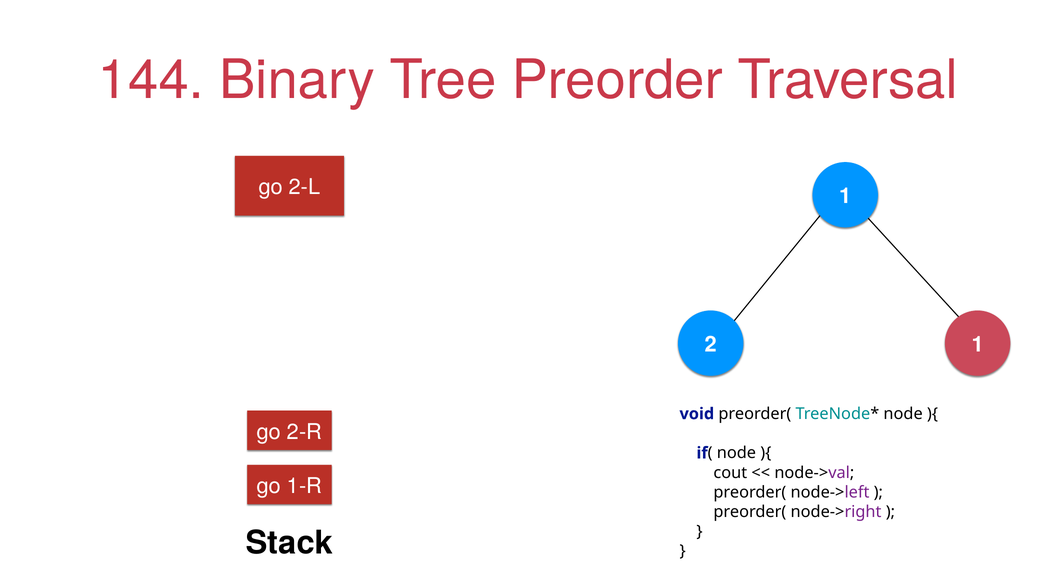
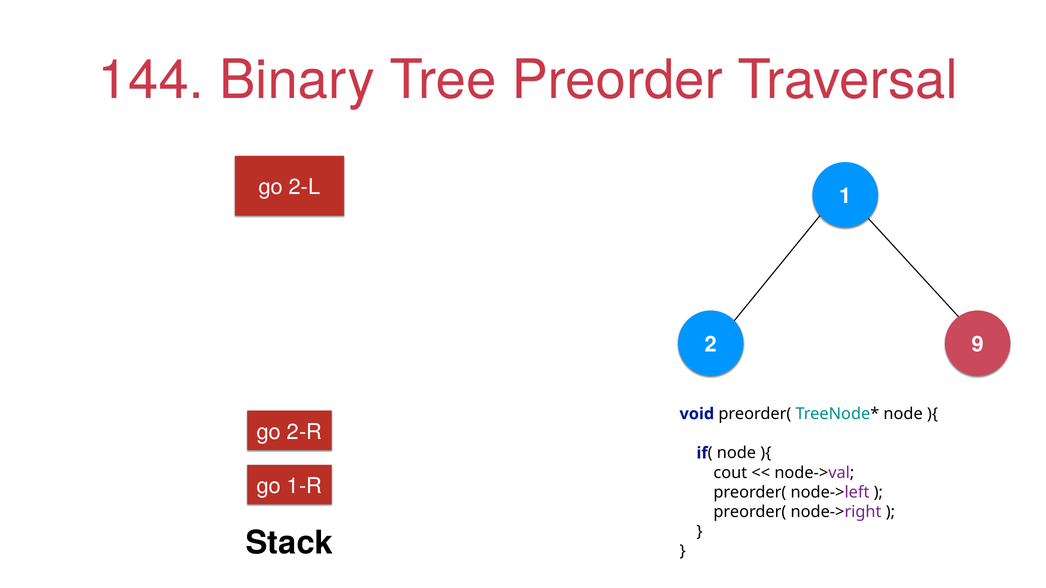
2 1: 1 -> 9
